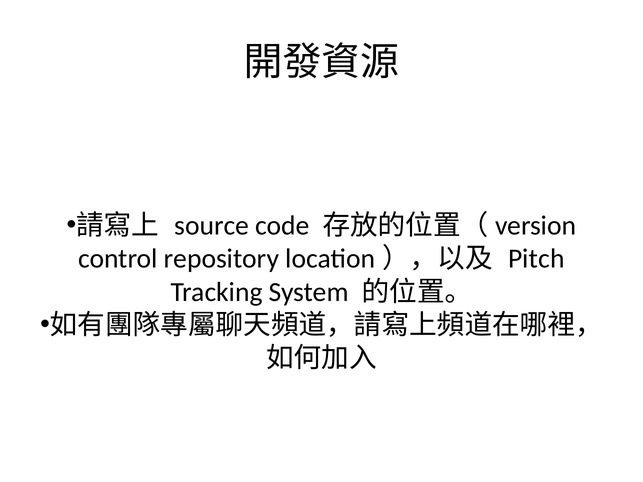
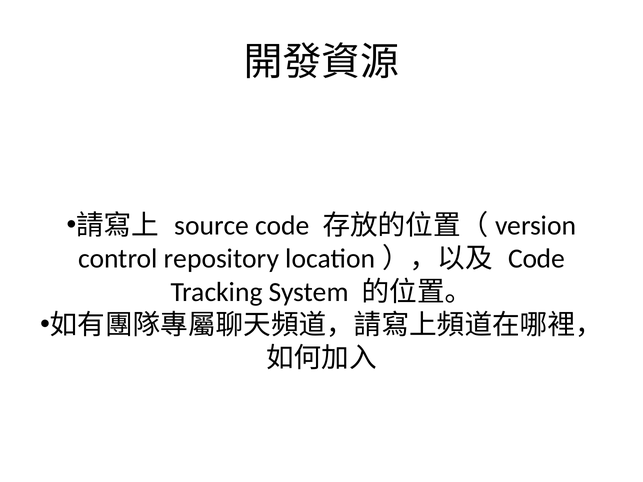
Pitch at (536, 259): Pitch -> Code
